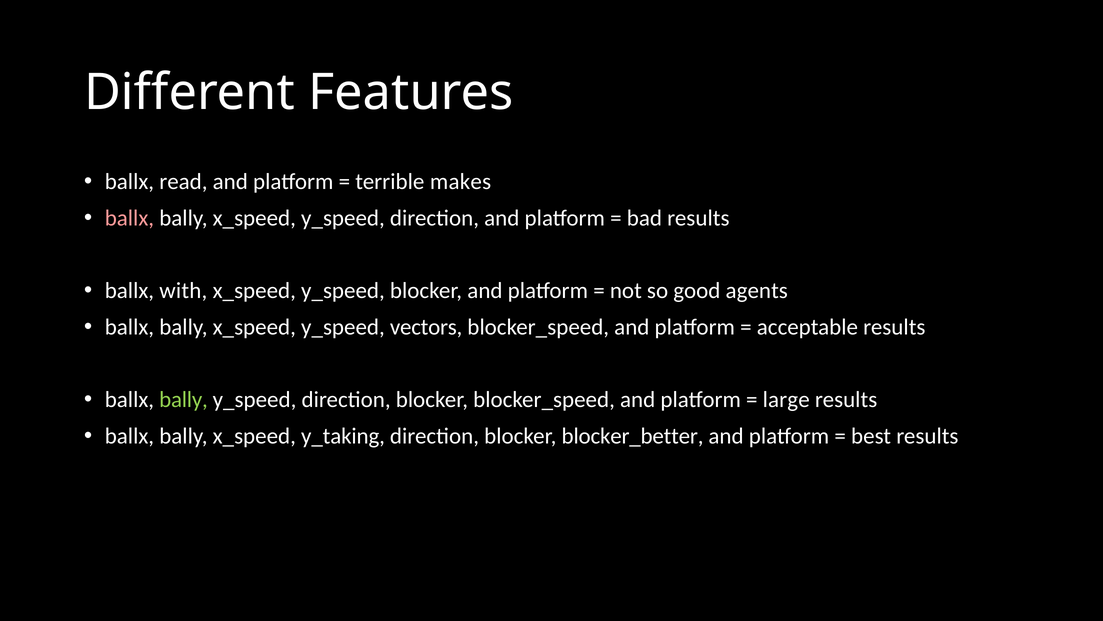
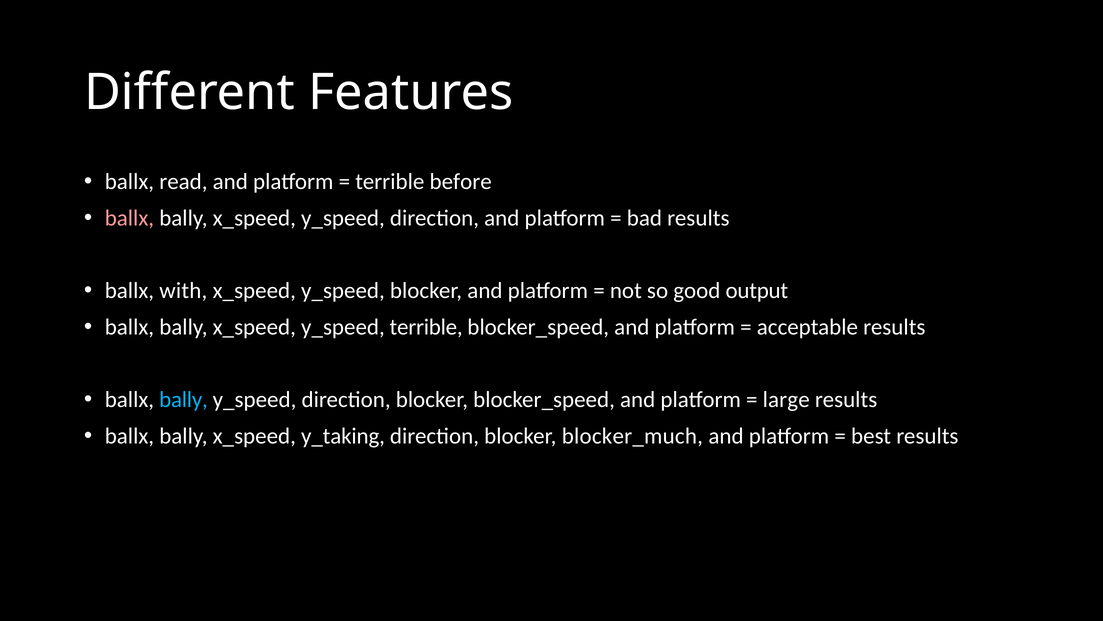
makes: makes -> before
agents: agents -> output
y_speed vectors: vectors -> terrible
bally at (184, 399) colour: light green -> light blue
blocker_better: blocker_better -> blocker_much
